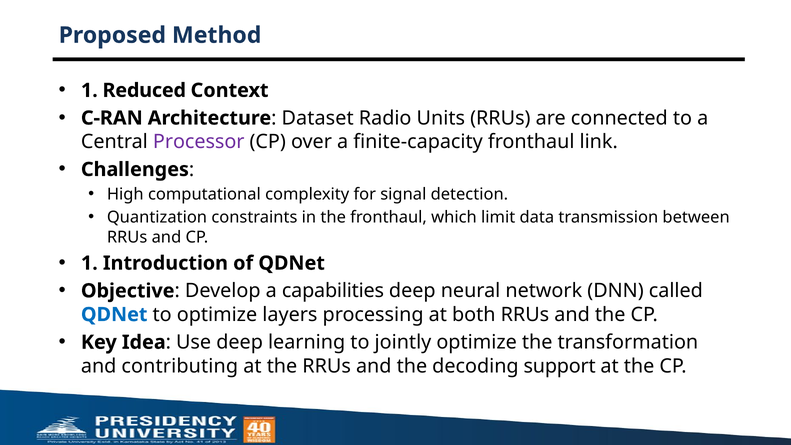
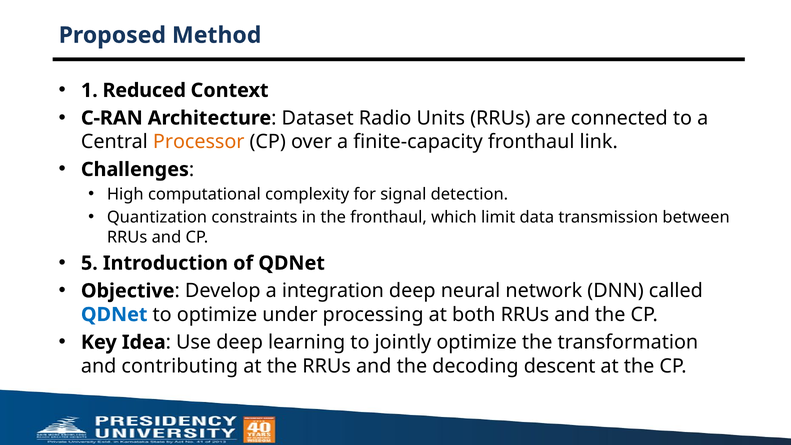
Processor colour: purple -> orange
1 at (89, 263): 1 -> 5
capabilities: capabilities -> integration
layers: layers -> under
support: support -> descent
